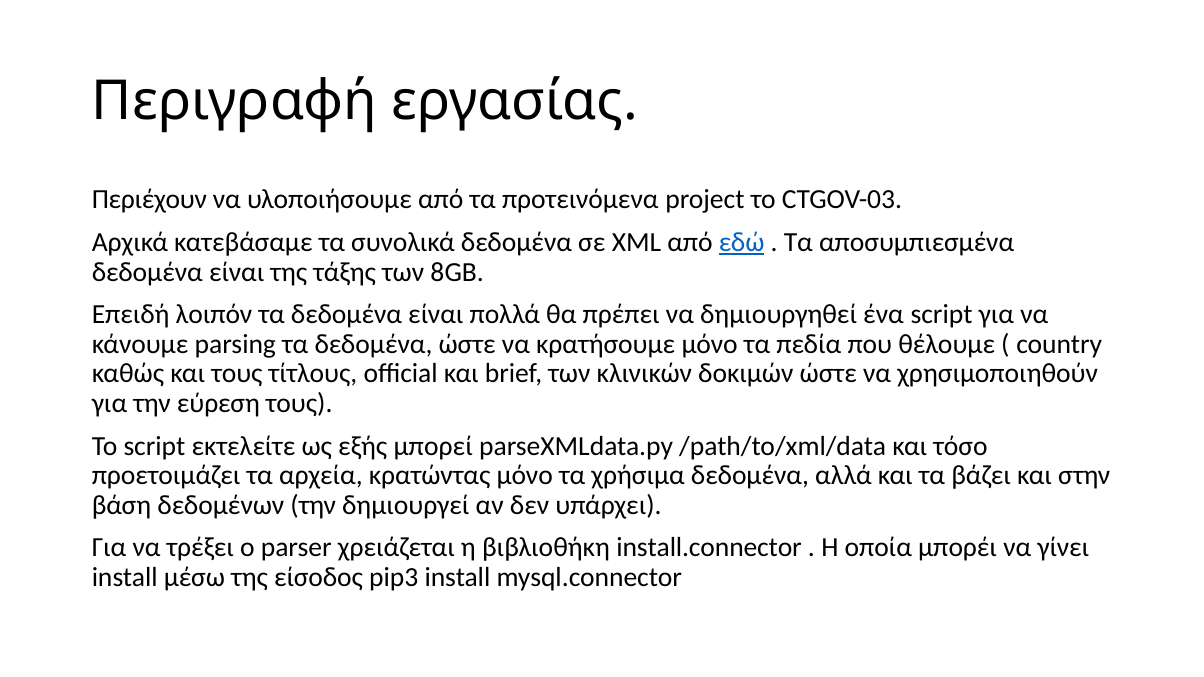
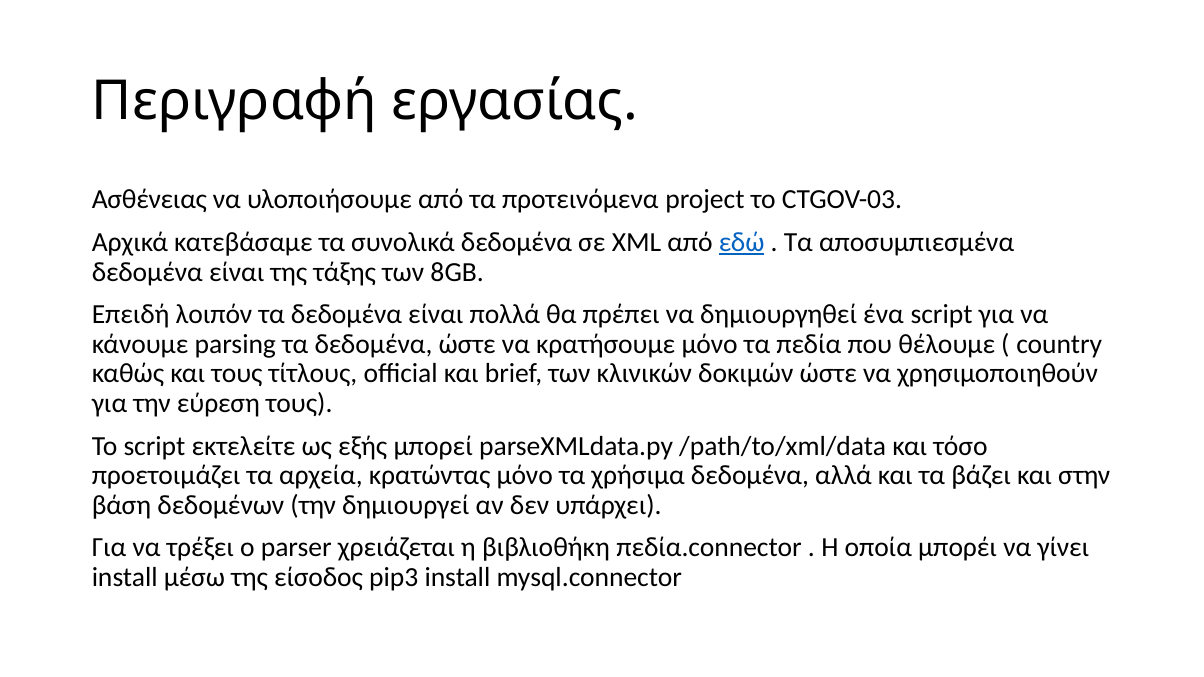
Περιέχουν: Περιέχουν -> Ασθένειας
install.connector: install.connector -> πεδία.connector
